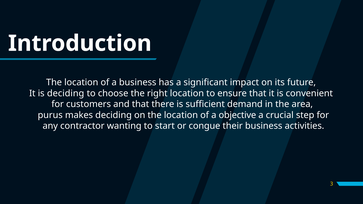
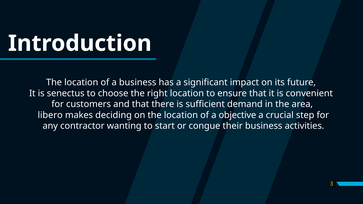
is deciding: deciding -> senectus
purus: purus -> libero
